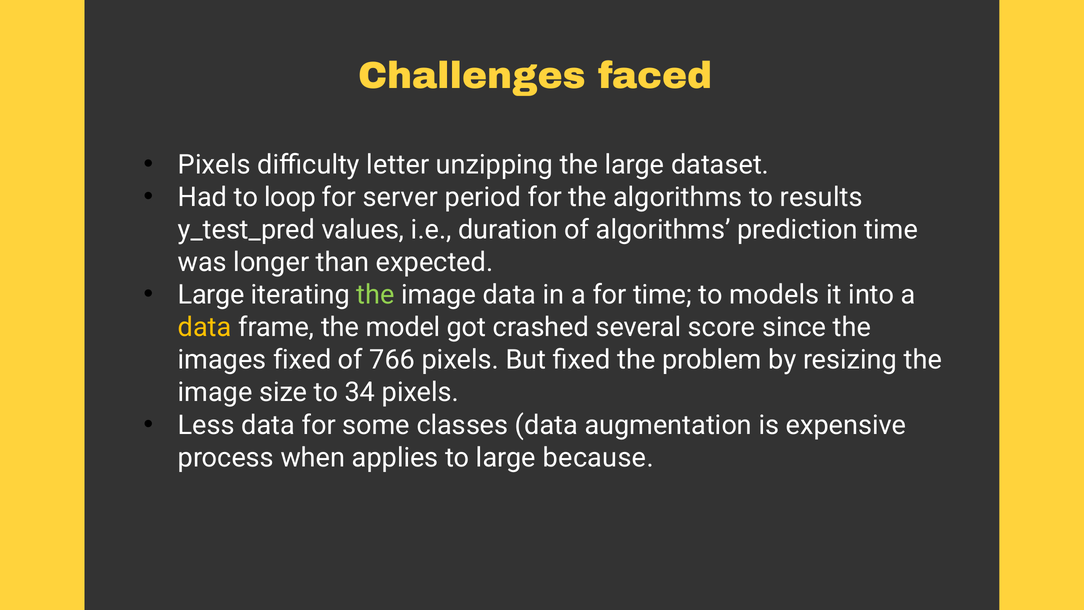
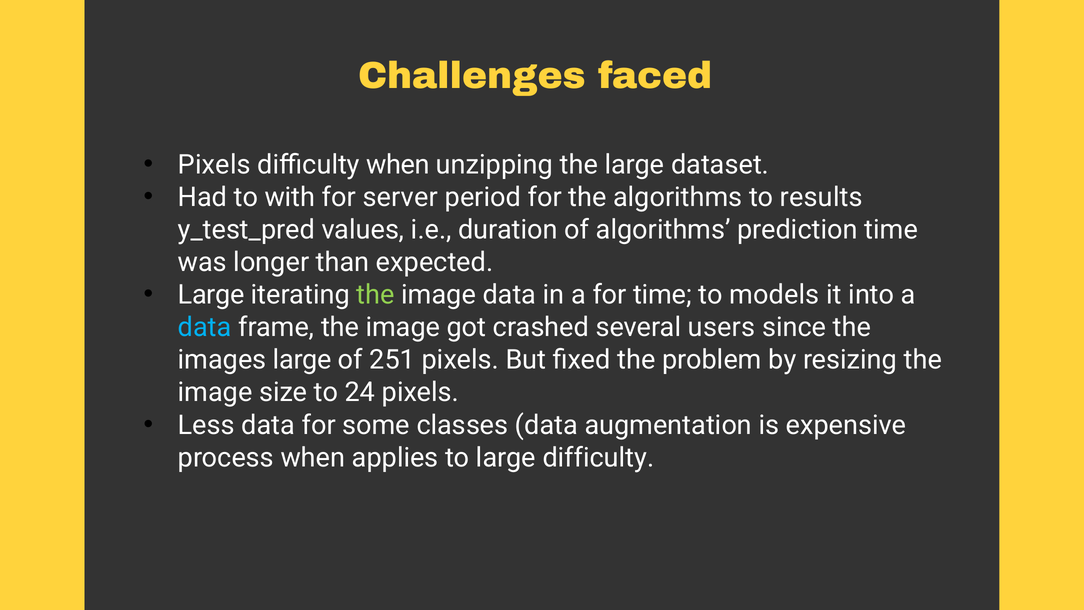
difficulty letter: letter -> when
loop: loop -> with
data at (205, 327) colour: yellow -> light blue
frame the model: model -> image
score: score -> users
images fixed: fixed -> large
766: 766 -> 251
34: 34 -> 24
large because: because -> difficulty
